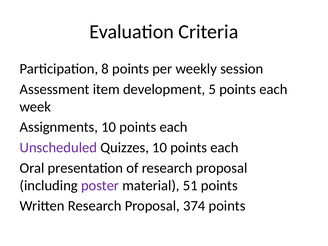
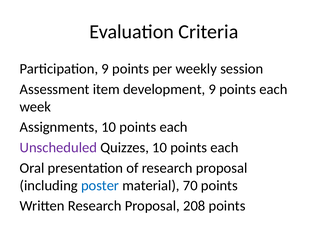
Participation 8: 8 -> 9
development 5: 5 -> 9
poster colour: purple -> blue
51: 51 -> 70
374: 374 -> 208
